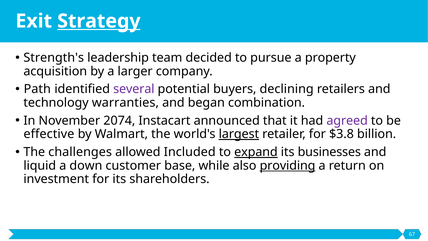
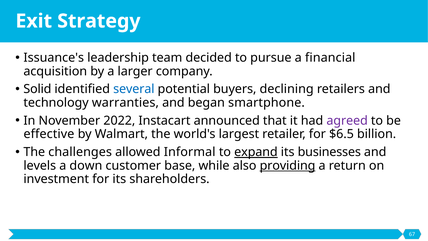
Strategy underline: present -> none
Strength's: Strength's -> Issuance's
property: property -> financial
Path: Path -> Solid
several colour: purple -> blue
combination: combination -> smartphone
2074: 2074 -> 2022
largest underline: present -> none
$3.8: $3.8 -> $6.5
Included: Included -> Informal
liquid: liquid -> levels
